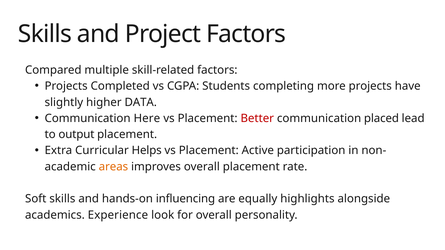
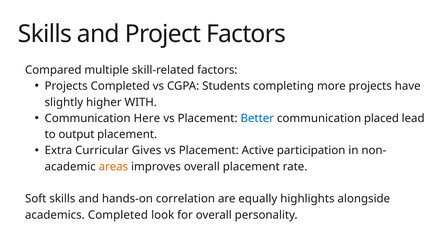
DATA: DATA -> WITH
Better colour: red -> blue
Helps: Helps -> Gives
influencing: influencing -> correlation
academics Experience: Experience -> Completed
